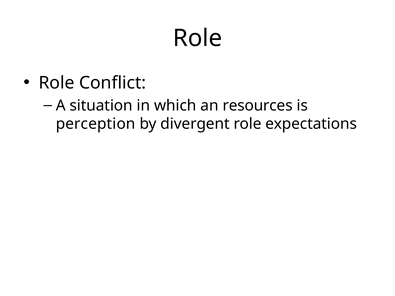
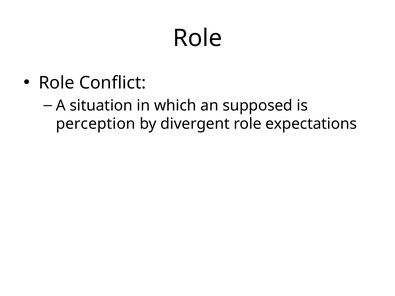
resources: resources -> supposed
